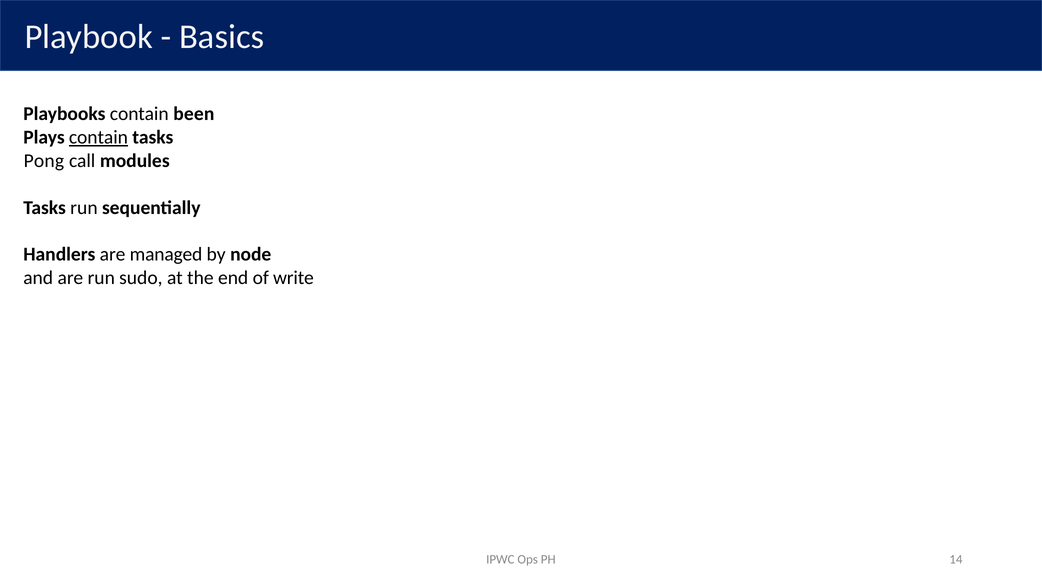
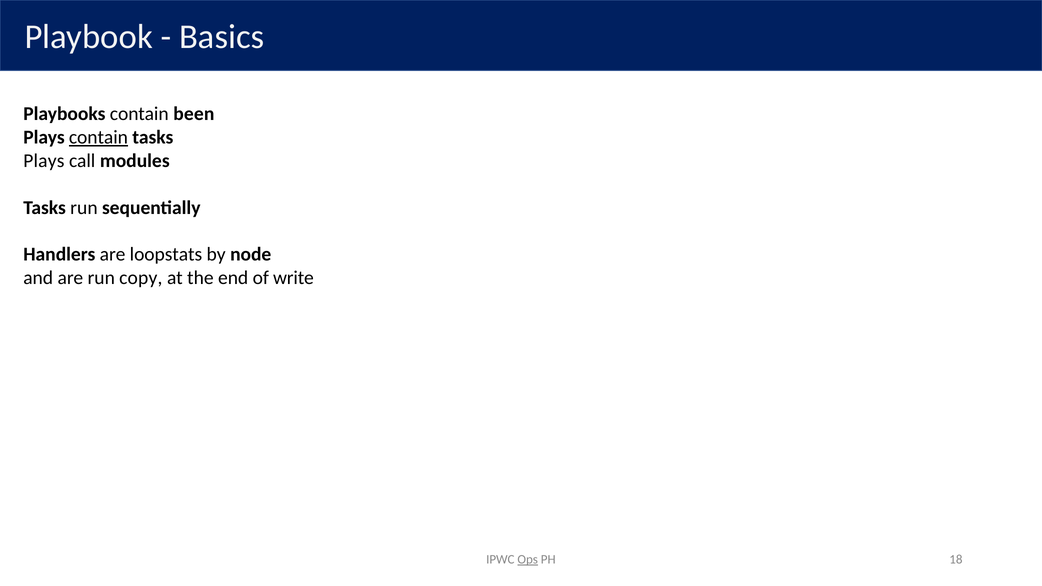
Pong at (44, 161): Pong -> Plays
managed: managed -> loopstats
sudo: sudo -> copy
Ops underline: none -> present
14: 14 -> 18
